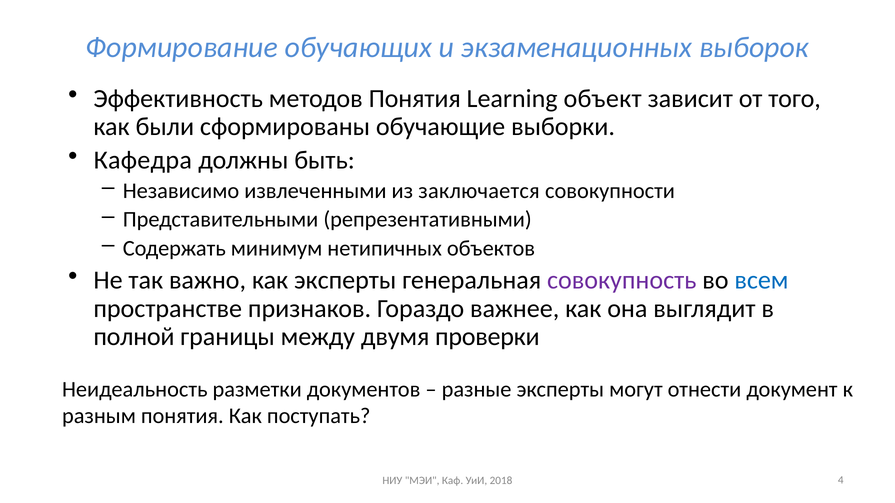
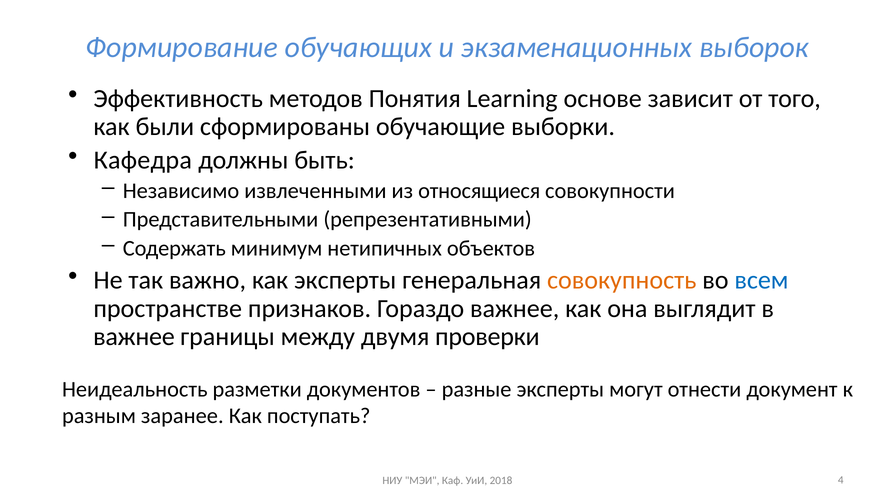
объект: объект -> основе
заключается: заключается -> относящиеся
совокупность colour: purple -> orange
полной at (134, 337): полной -> важнее
разным понятия: понятия -> заранее
